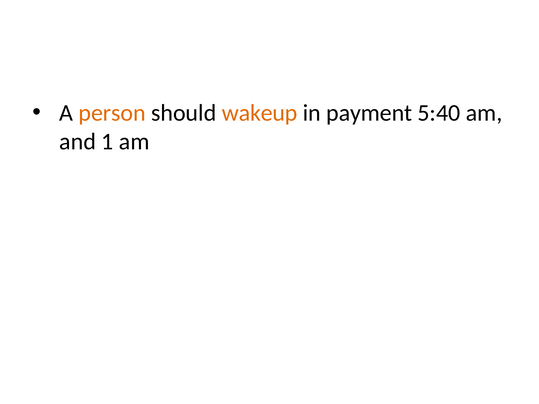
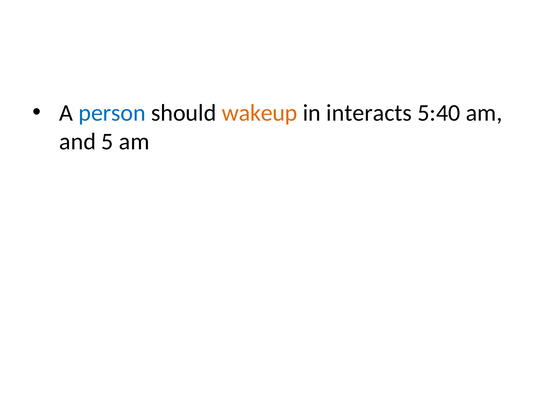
person colour: orange -> blue
payment: payment -> interacts
1: 1 -> 5
